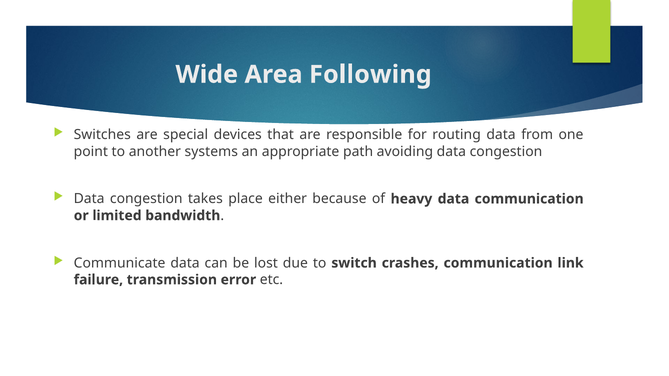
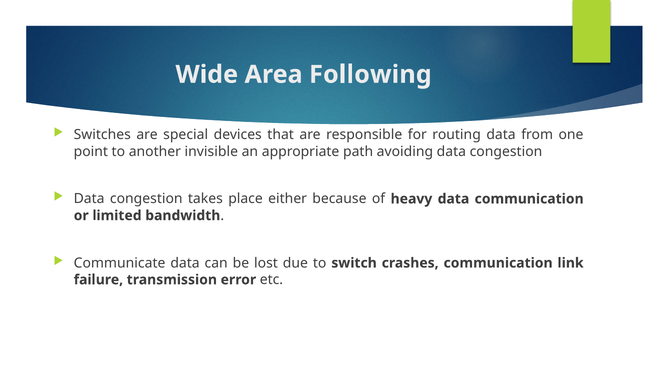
systems: systems -> invisible
